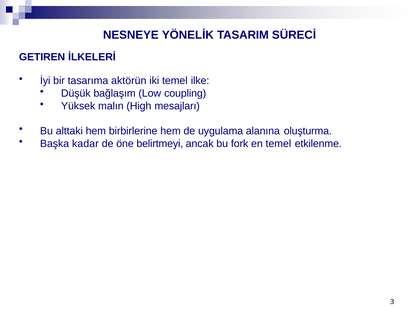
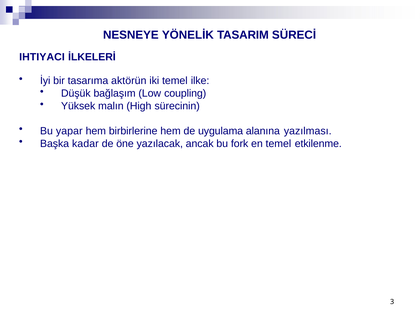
GETIREN: GETIREN -> IHTIYACI
mesajları: mesajları -> sürecinin
alttaki: alttaki -> yapar
oluşturma: oluşturma -> yazılması
belirtmeyi: belirtmeyi -> yazılacak
